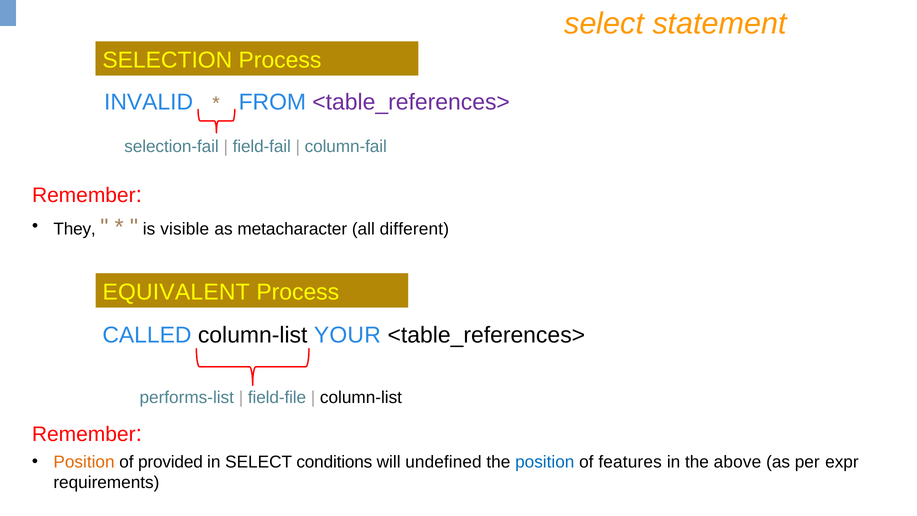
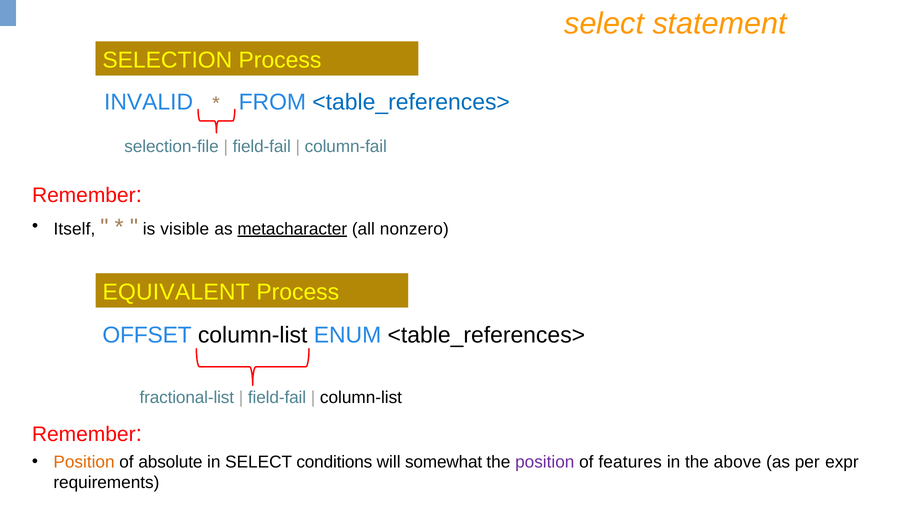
<table_references> at (411, 102) colour: purple -> blue
selection-fail: selection-fail -> selection-file
They: They -> Itself
metacharacter underline: none -> present
different: different -> nonzero
CALLED: CALLED -> OFFSET
YOUR: YOUR -> ENUM
performs-list: performs-list -> fractional-list
field-file at (277, 397): field-file -> field-fail
provided: provided -> absolute
undefined: undefined -> somewhat
position at (545, 462) colour: blue -> purple
